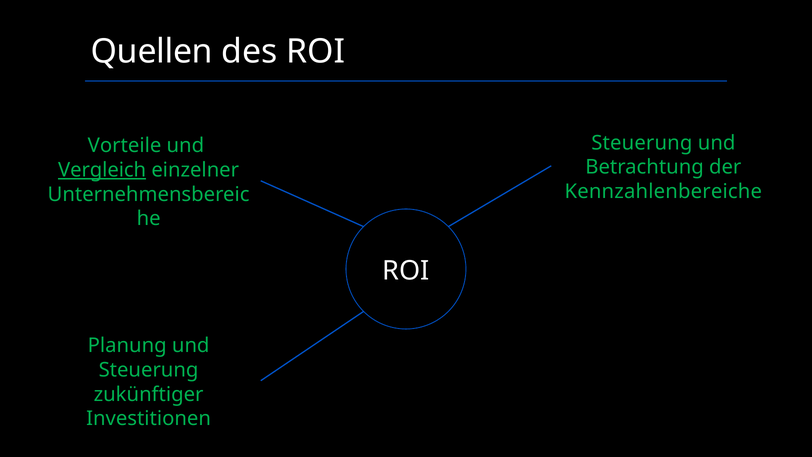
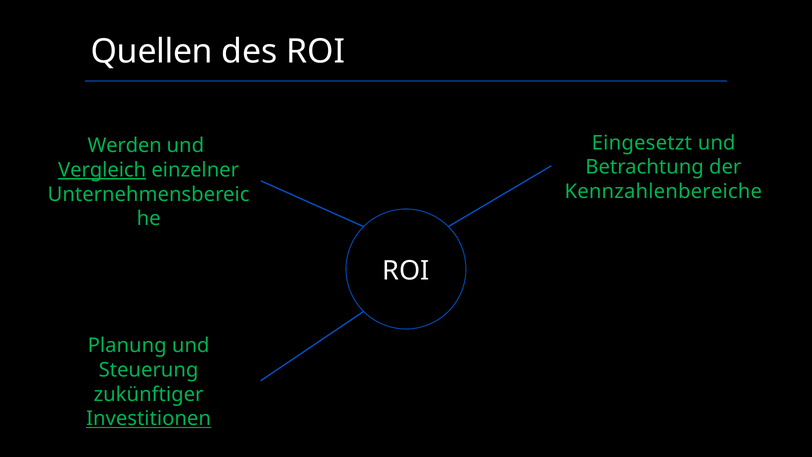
Steuerung at (642, 143): Steuerung -> Eingesetzt
Vorteile: Vorteile -> Werden
Investitionen underline: none -> present
